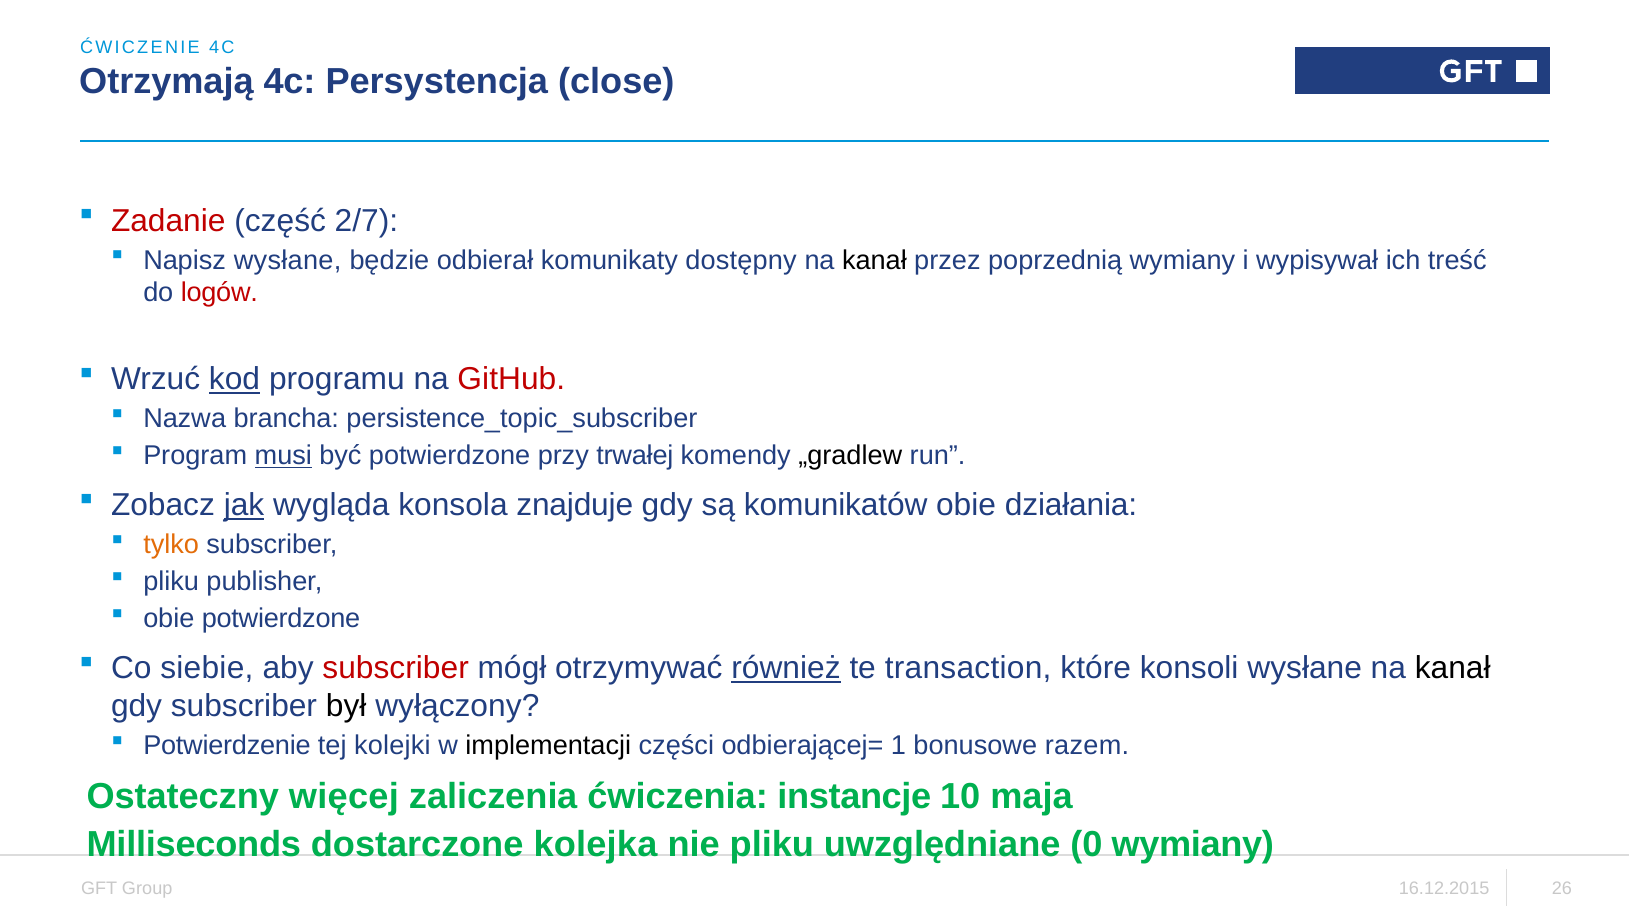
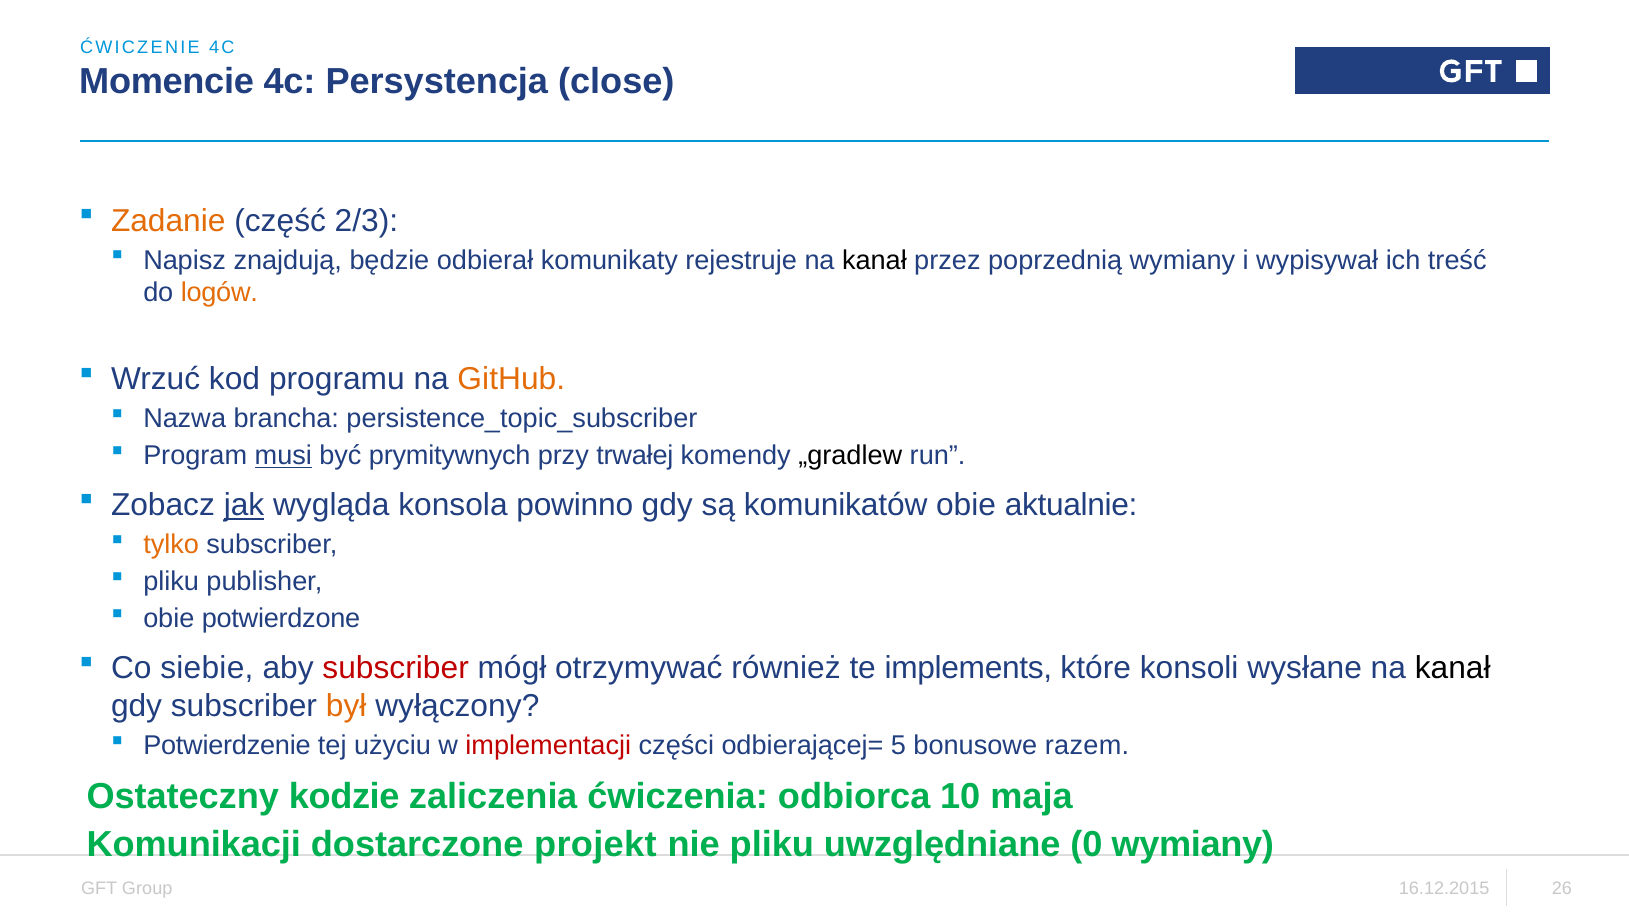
Otrzymają: Otrzymają -> Momencie
Zadanie colour: red -> orange
2/7: 2/7 -> 2/3
Napisz wysłane: wysłane -> znajdują
dostępny: dostępny -> rejestruje
logów colour: red -> orange
kod underline: present -> none
GitHub colour: red -> orange
być potwierdzone: potwierdzone -> prymitywnych
znajduje: znajduje -> powinno
działania: działania -> aktualnie
również underline: present -> none
transaction: transaction -> implements
był colour: black -> orange
kolejki: kolejki -> użyciu
implementacji colour: black -> red
1: 1 -> 5
więcej: więcej -> kodzie
instancje: instancje -> odbiorca
Milliseconds: Milliseconds -> Komunikacji
kolejka: kolejka -> projekt
